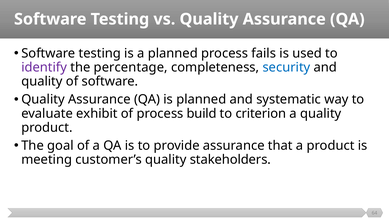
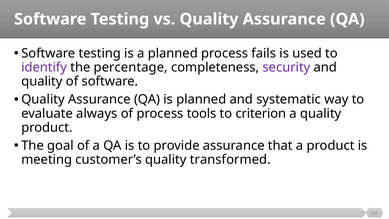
security colour: blue -> purple
exhibit: exhibit -> always
build: build -> tools
stakeholders: stakeholders -> transformed
